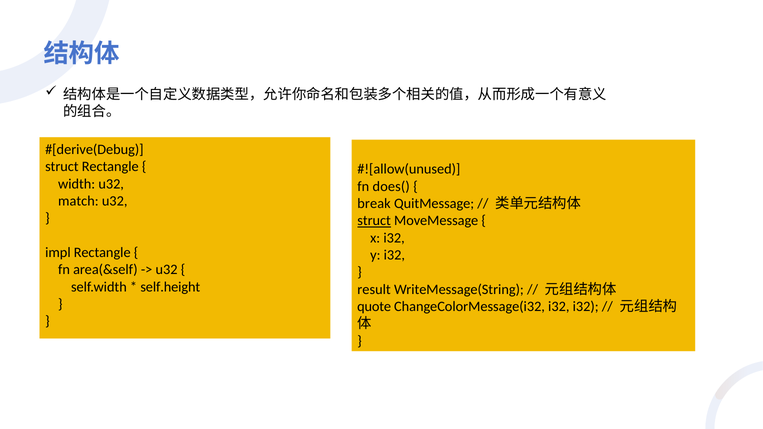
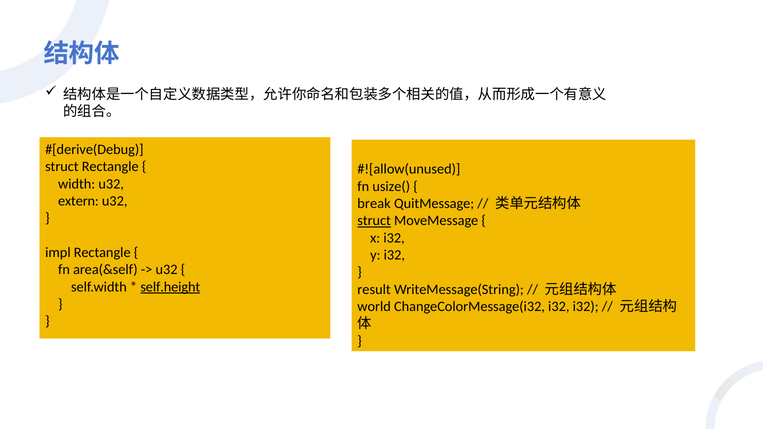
does(: does( -> usize(
match: match -> extern
self.height underline: none -> present
quote: quote -> world
